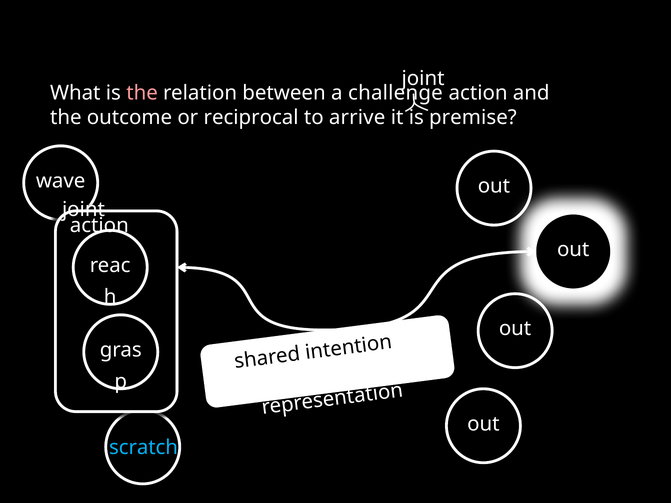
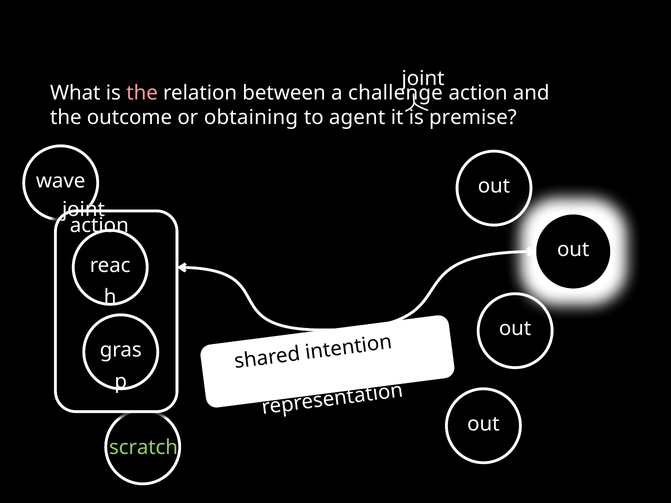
reciprocal: reciprocal -> obtaining
arrive: arrive -> agent
scratch colour: light blue -> light green
